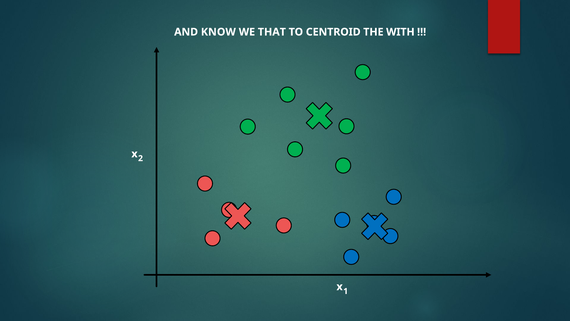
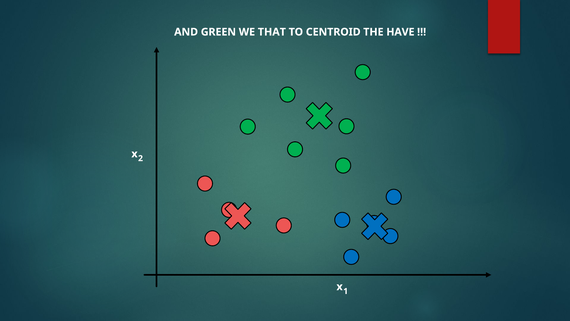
KNOW: KNOW -> GREEN
WITH: WITH -> HAVE
